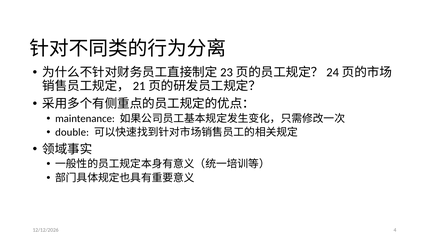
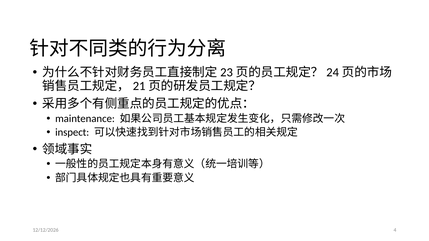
double: double -> inspect
